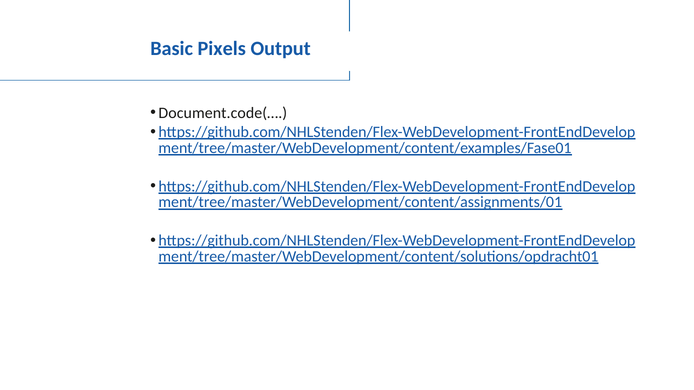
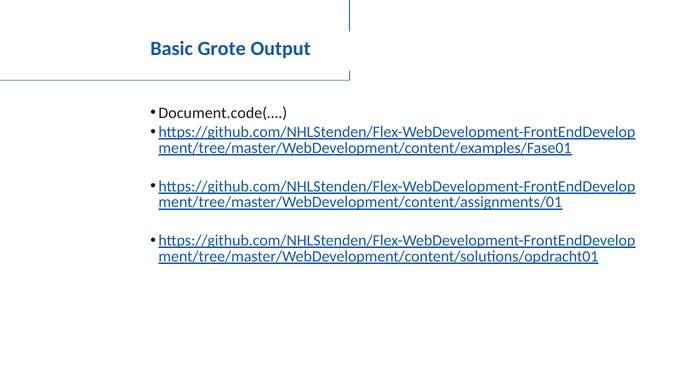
Pixels: Pixels -> Grote
